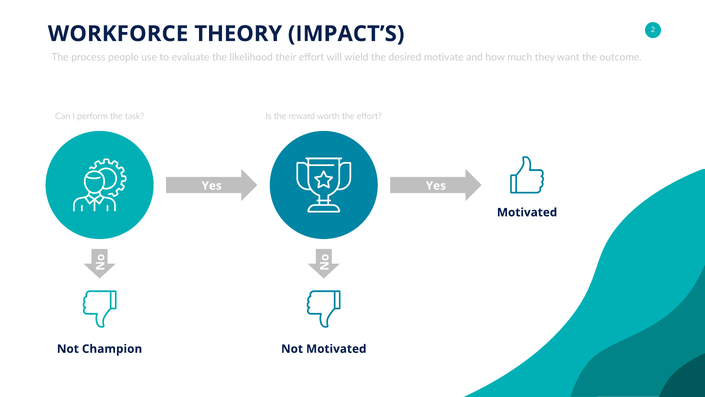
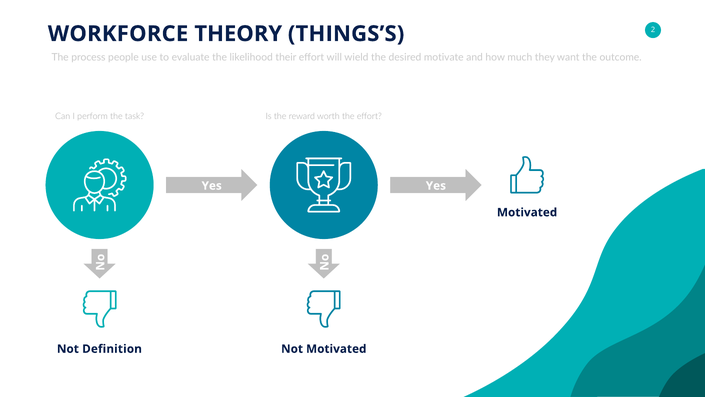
IMPACT’S: IMPACT’S -> THINGS’S
Champion: Champion -> Definition
